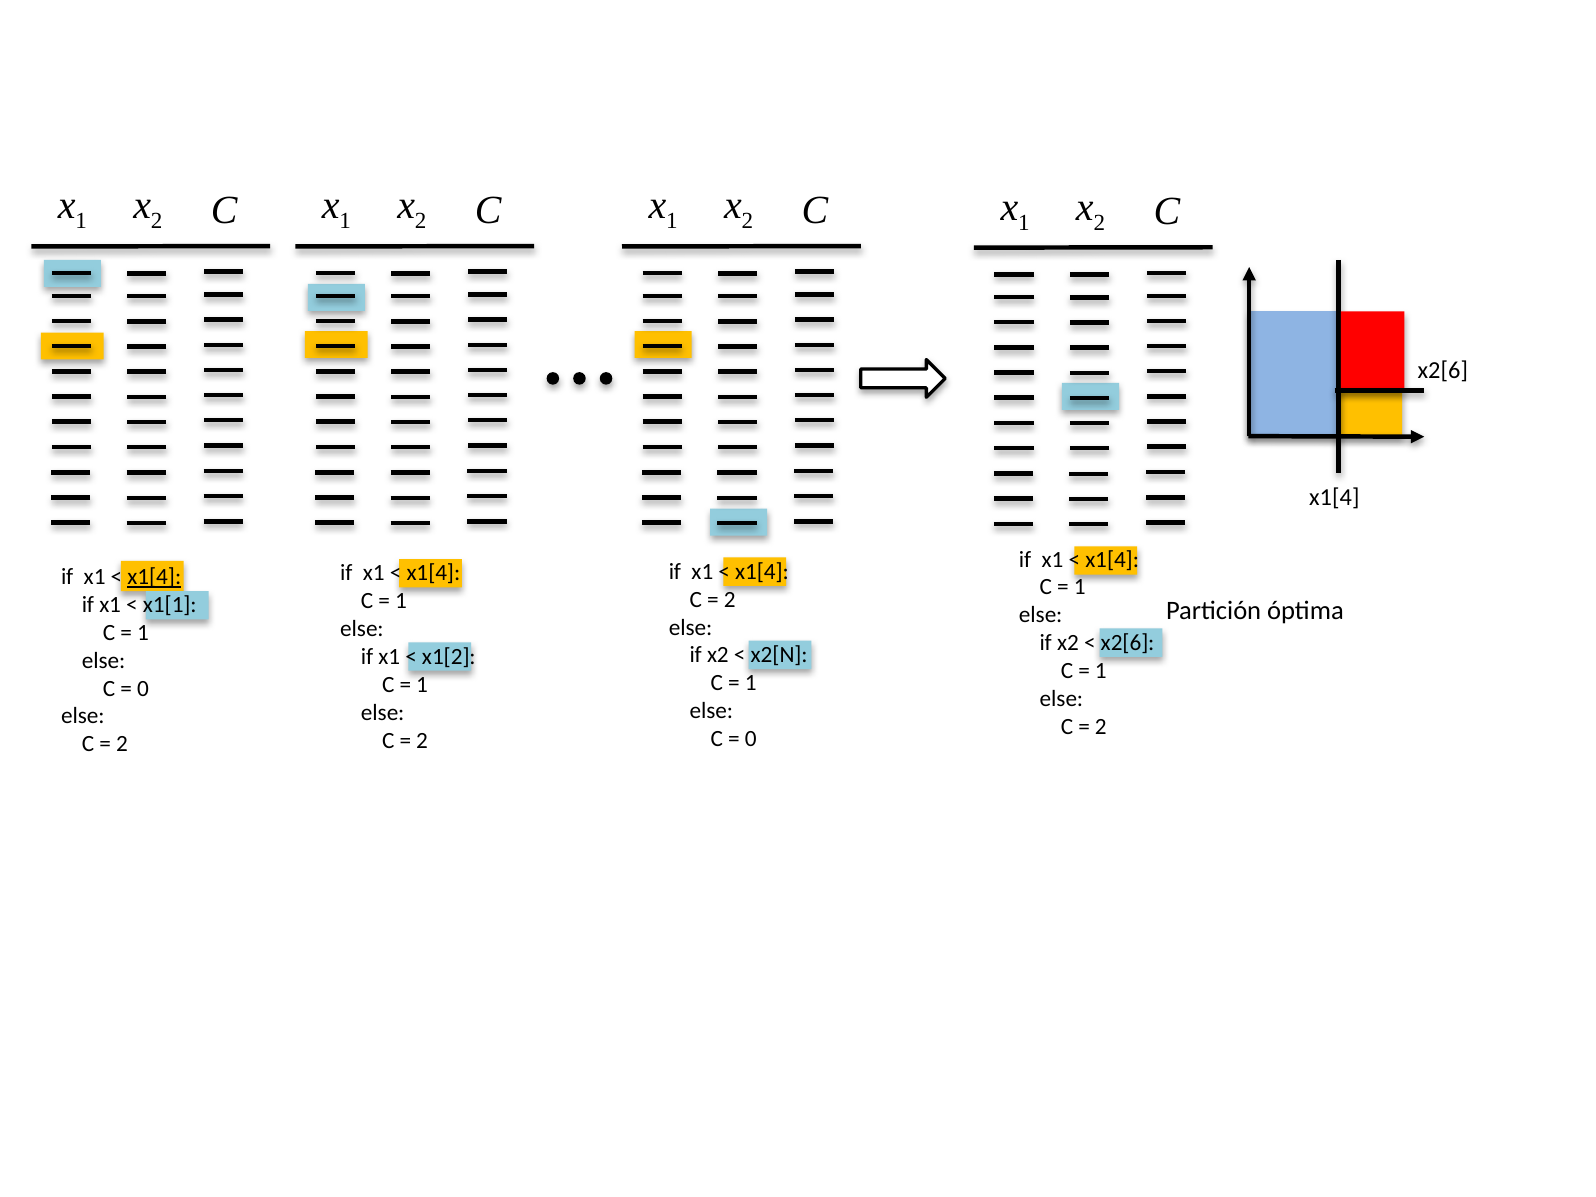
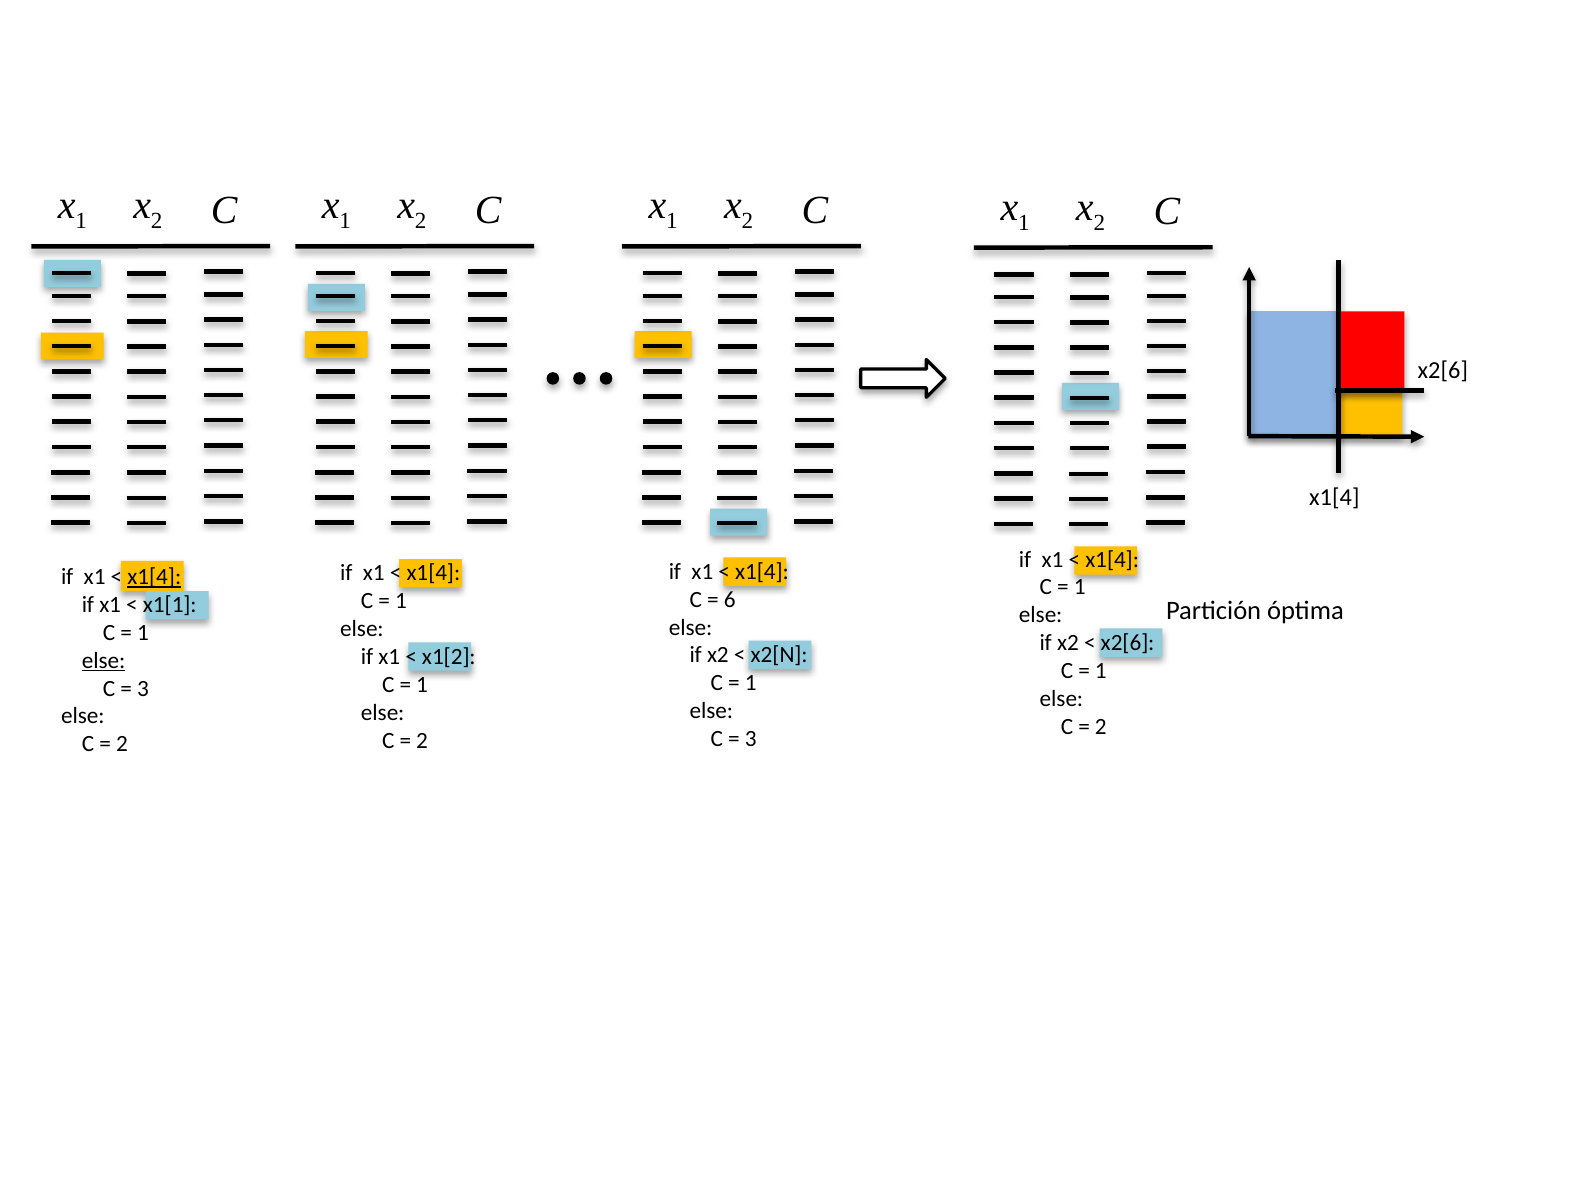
2 at (730, 599): 2 -> 6
else at (104, 661) underline: none -> present
0 at (143, 688): 0 -> 3
0 at (751, 739): 0 -> 3
